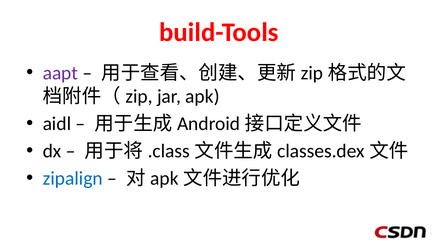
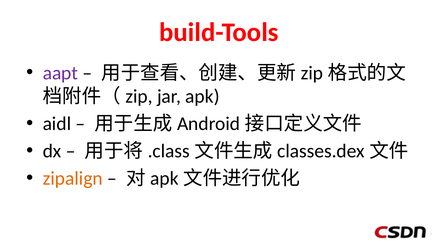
zipalign colour: blue -> orange
